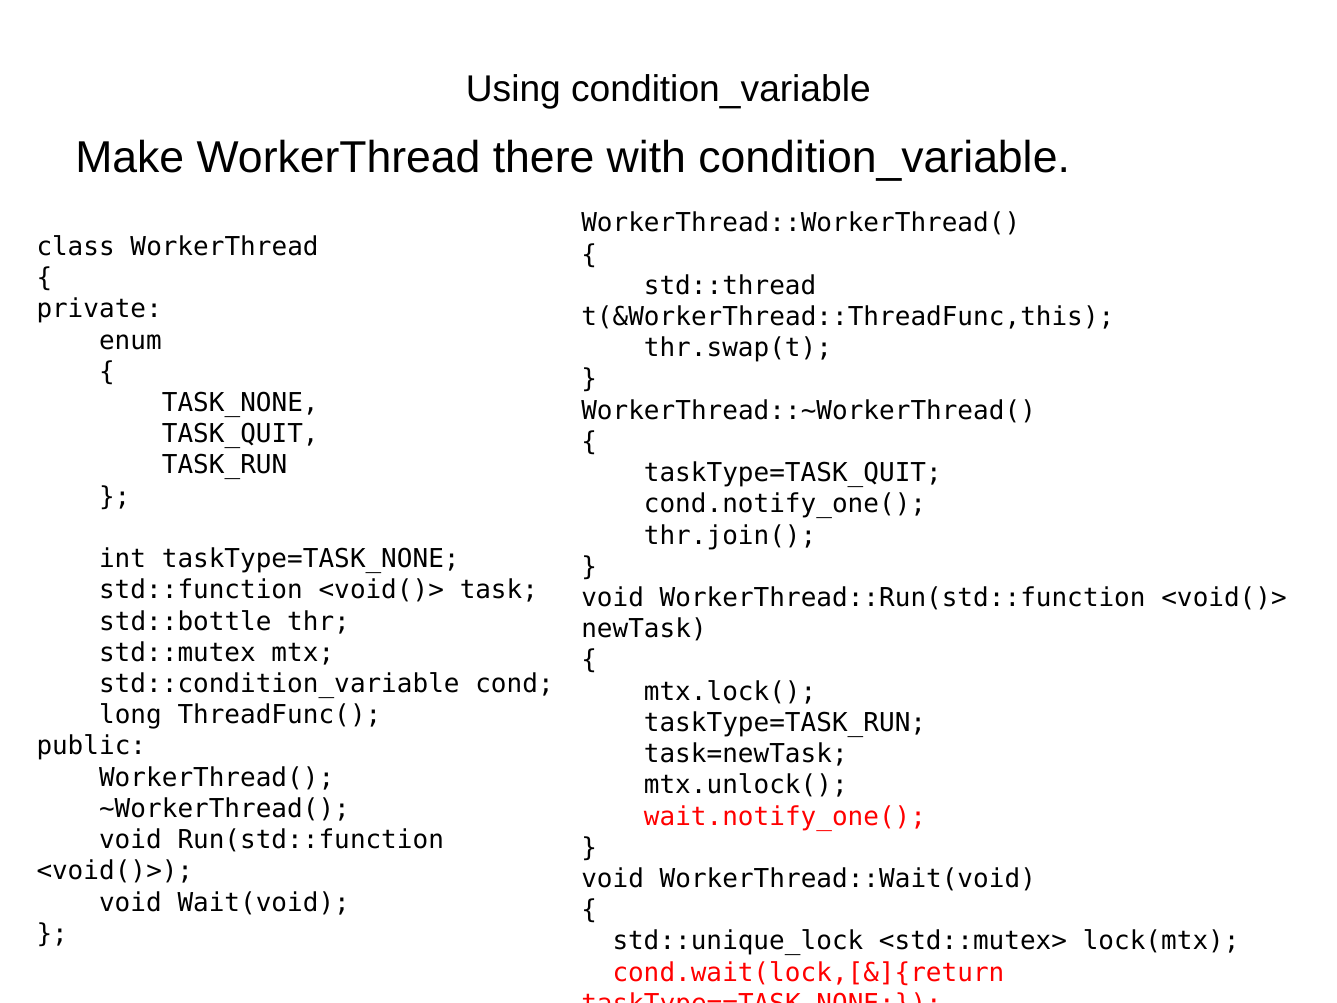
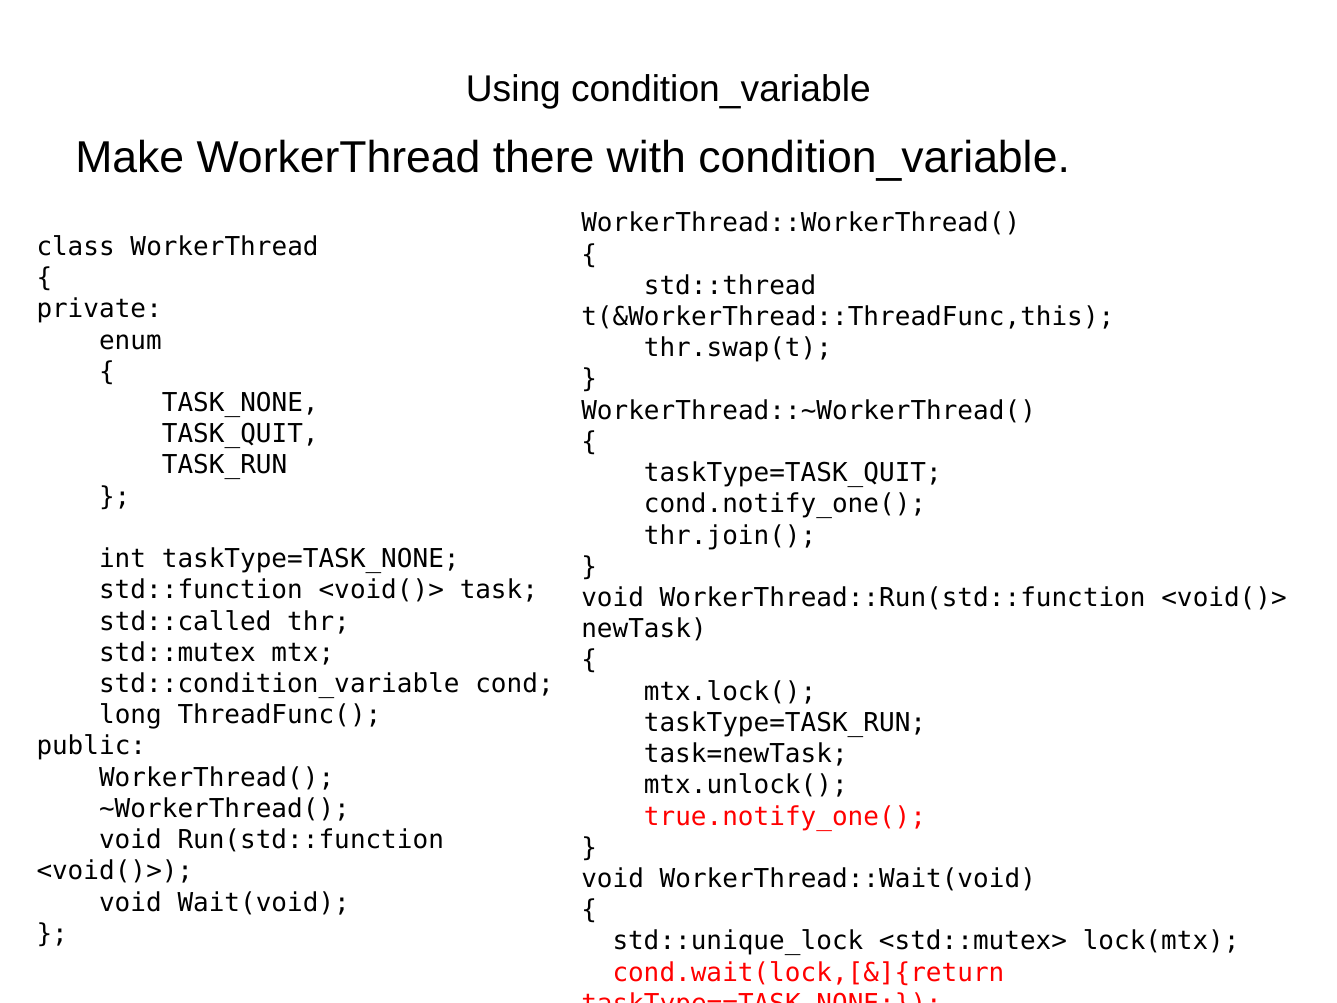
std::bottle: std::bottle -> std::called
wait.notify_one(: wait.notify_one( -> true.notify_one(
